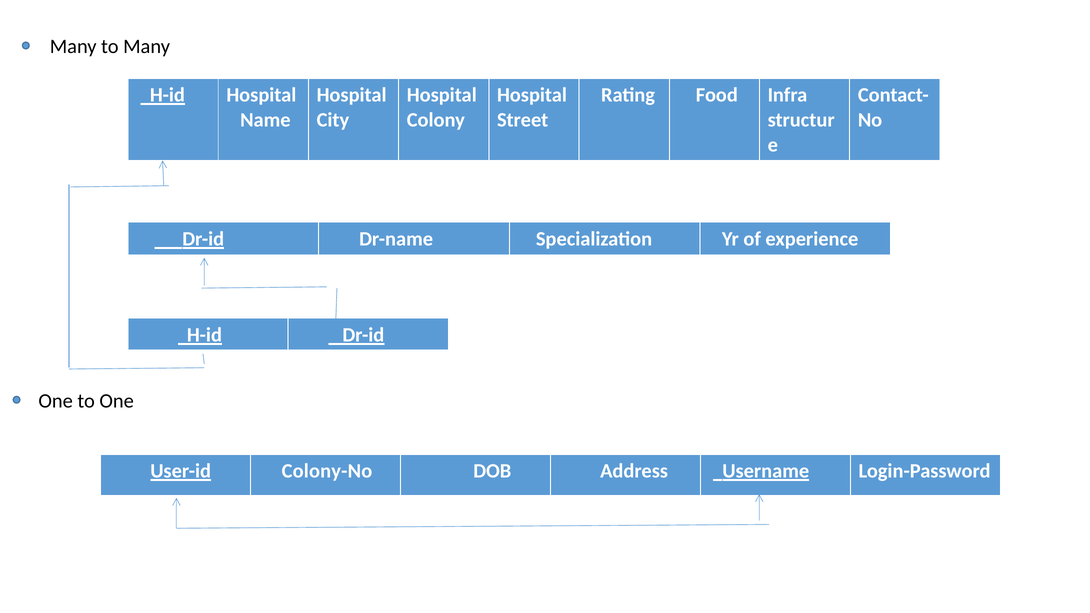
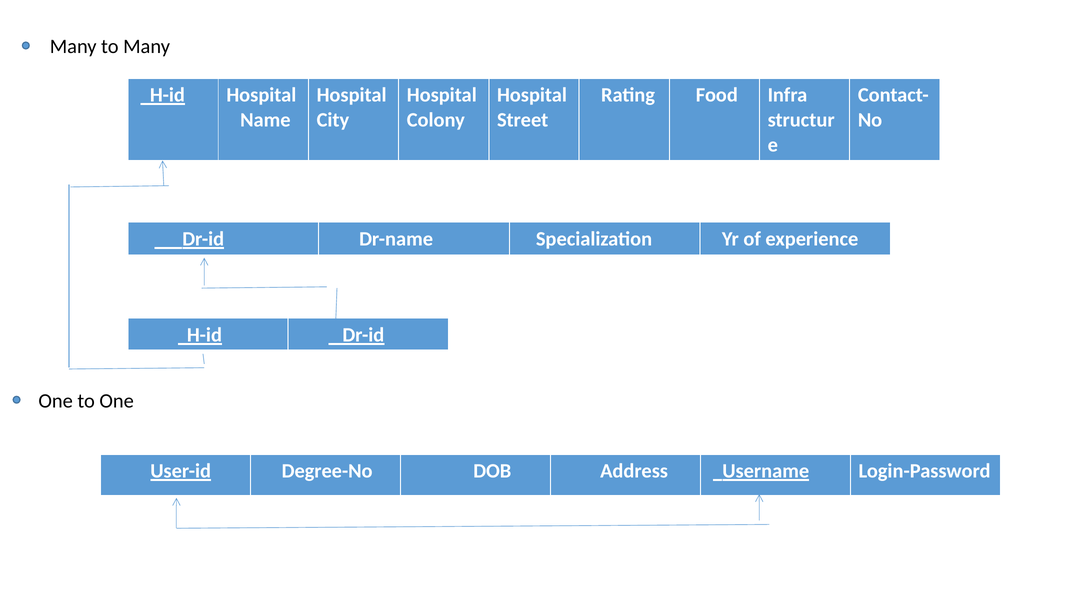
Colony-No: Colony-No -> Degree-No
